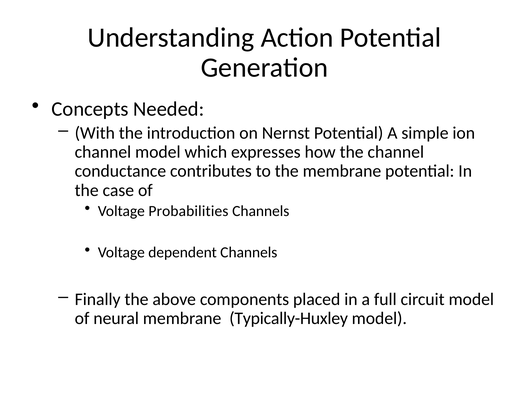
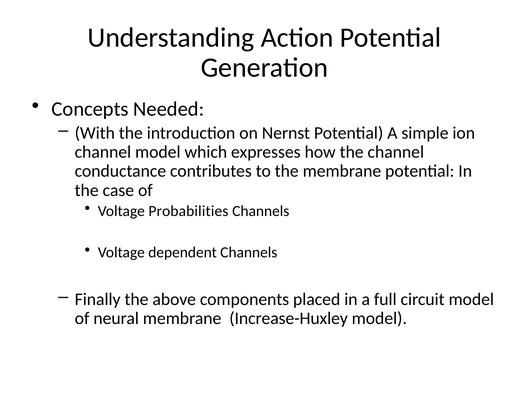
Typically-Huxley: Typically-Huxley -> Increase-Huxley
